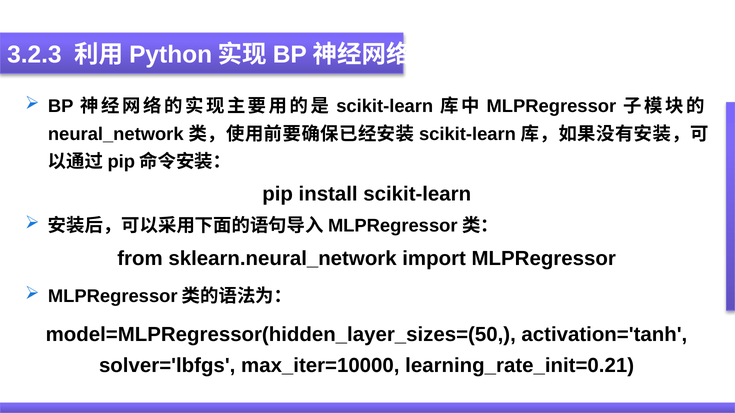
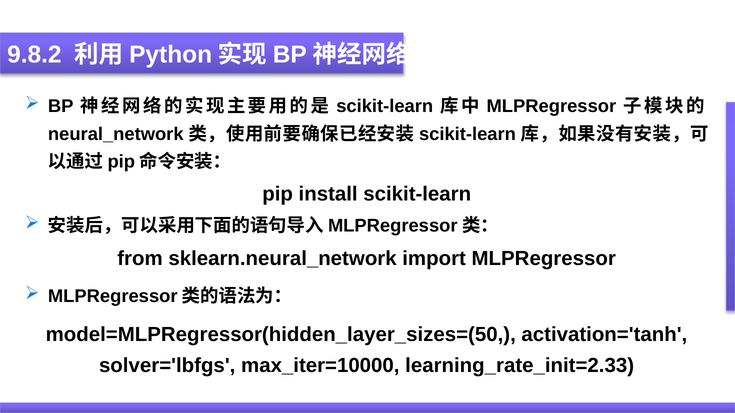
3.2.3: 3.2.3 -> 9.8.2
learning_rate_init=0.21: learning_rate_init=0.21 -> learning_rate_init=2.33
